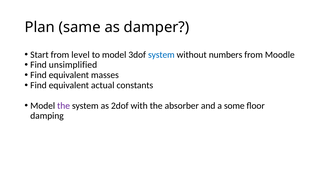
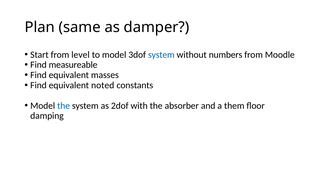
unsimplified: unsimplified -> measureable
actual: actual -> noted
the at (64, 105) colour: purple -> blue
some: some -> them
